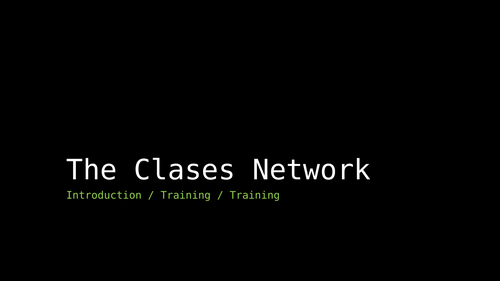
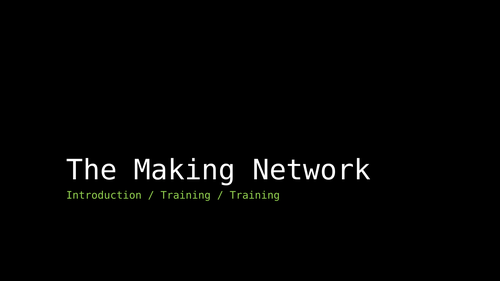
Clases: Clases -> Making
